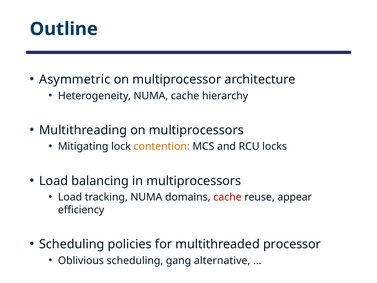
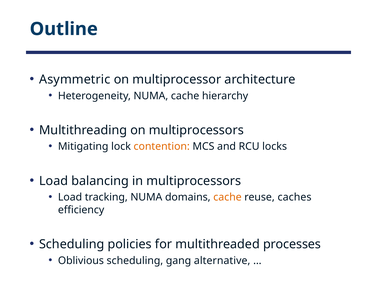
cache at (227, 197) colour: red -> orange
appear: appear -> caches
processor: processor -> processes
